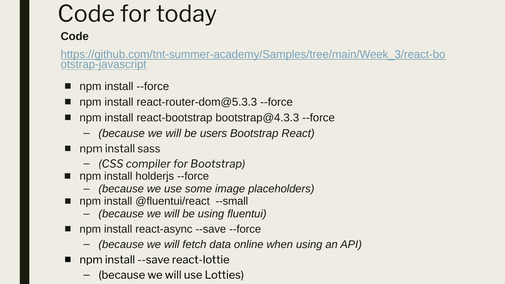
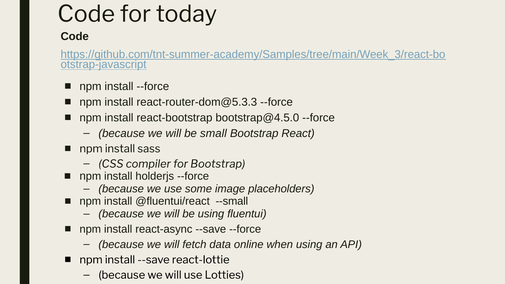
bootstrap@4.3.3: bootstrap@4.3.3 -> bootstrap@4.5.0
users: users -> small
